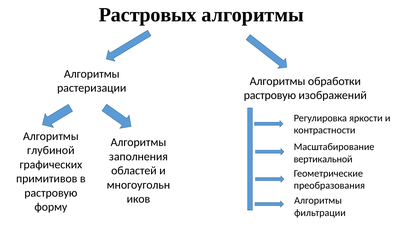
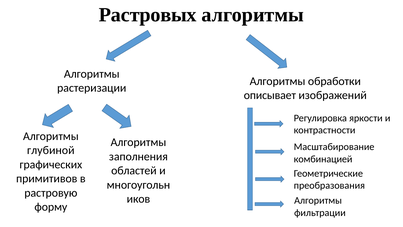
растровую at (270, 95): растровую -> описывает
вертикальной: вертикальной -> комбинацией
